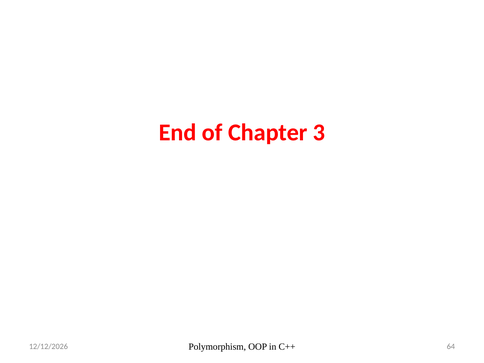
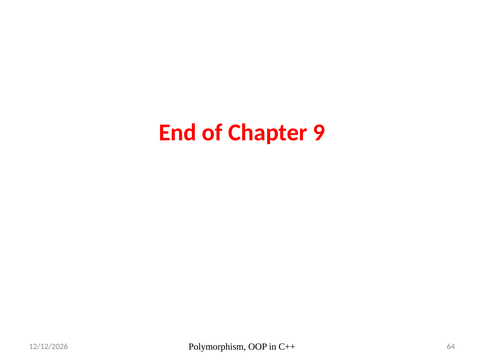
3: 3 -> 9
